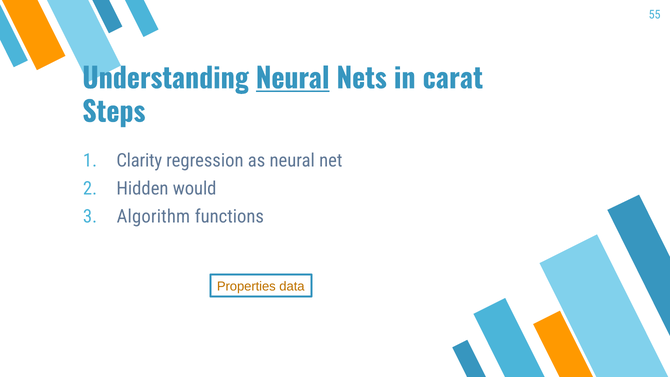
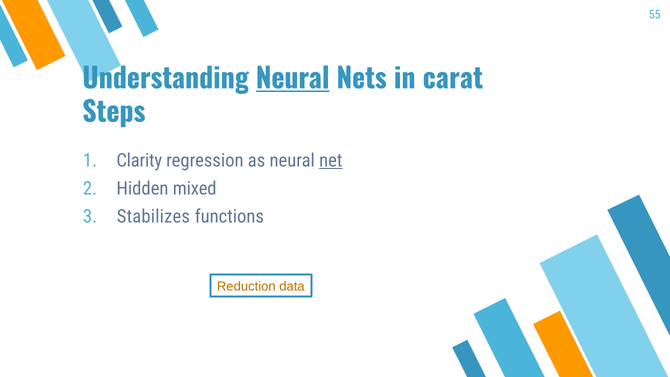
net underline: none -> present
would: would -> mixed
Algorithm: Algorithm -> Stabilizes
Properties: Properties -> Reduction
